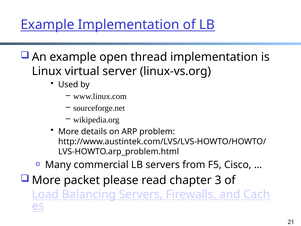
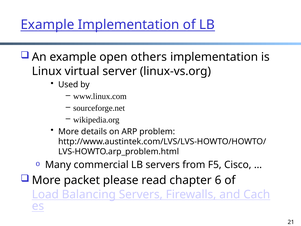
thread: thread -> others
3: 3 -> 6
